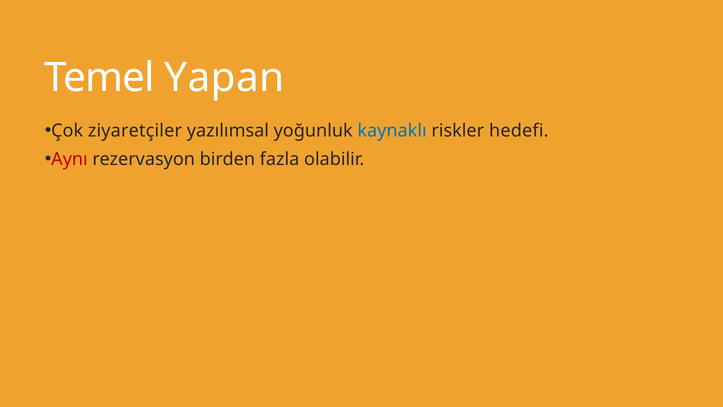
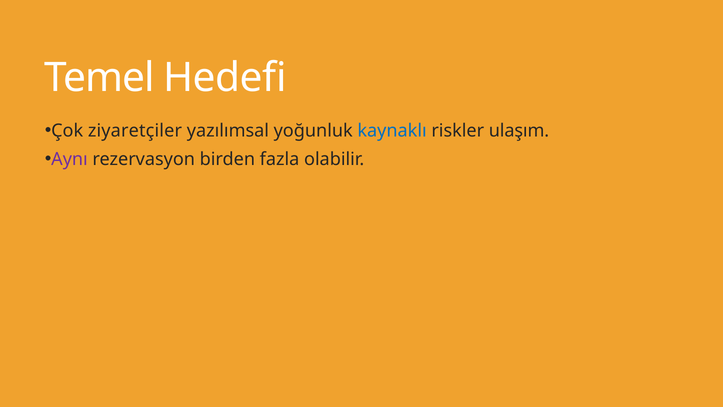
Yapan: Yapan -> Hedefi
hedefi: hedefi -> ulaşım
Aynı colour: red -> purple
